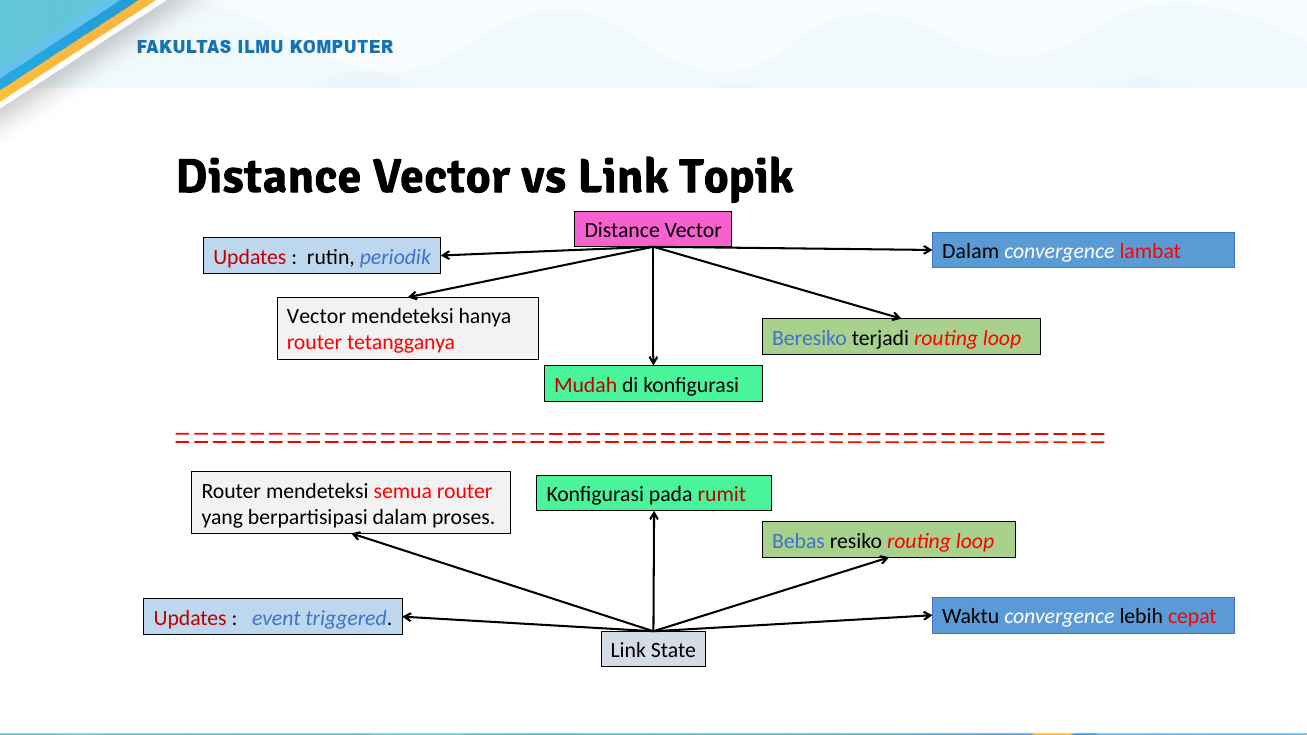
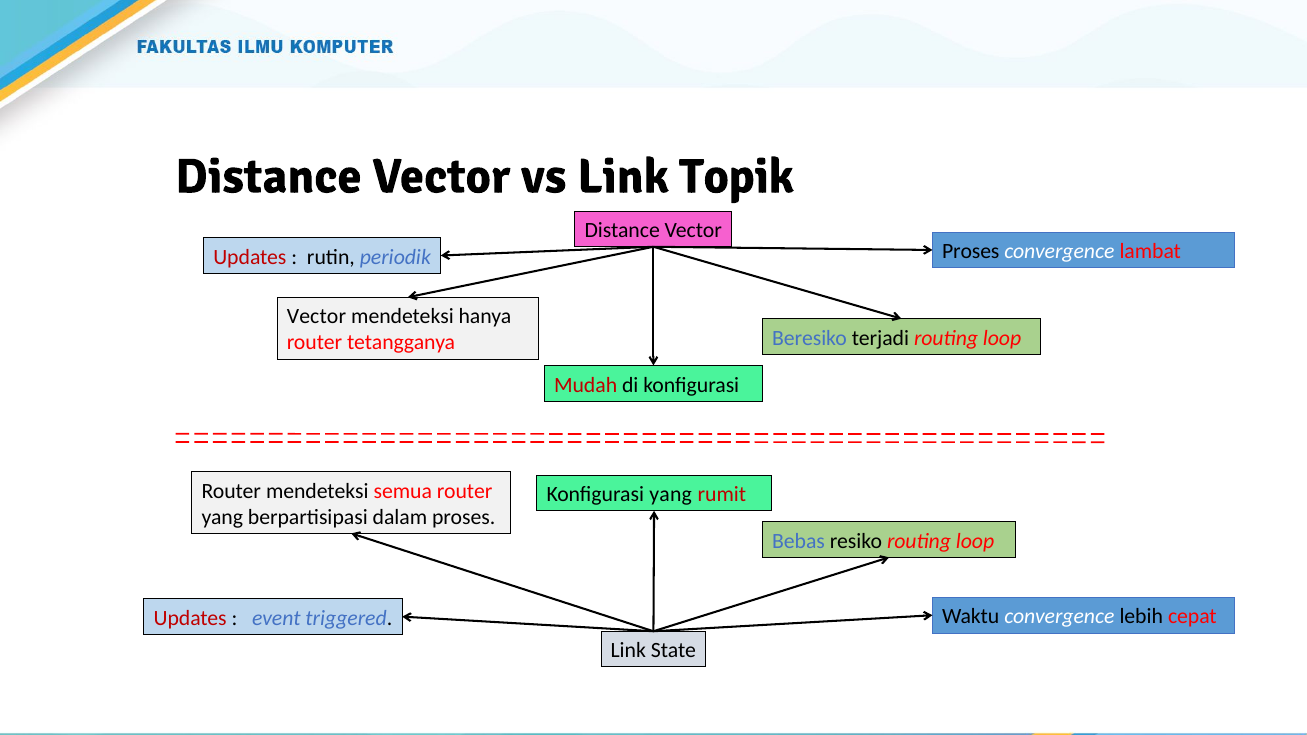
Dalam at (971, 252): Dalam -> Proses
Konfigurasi pada: pada -> yang
